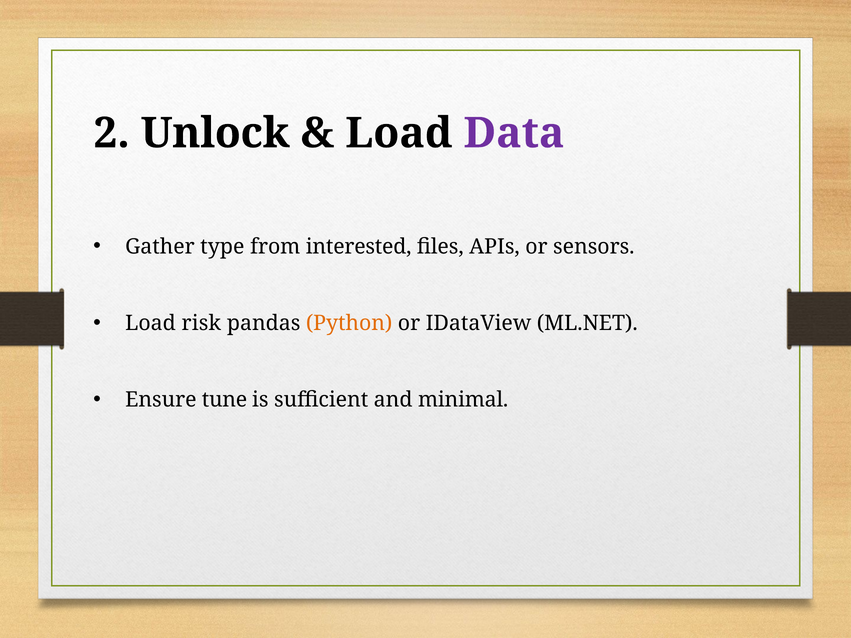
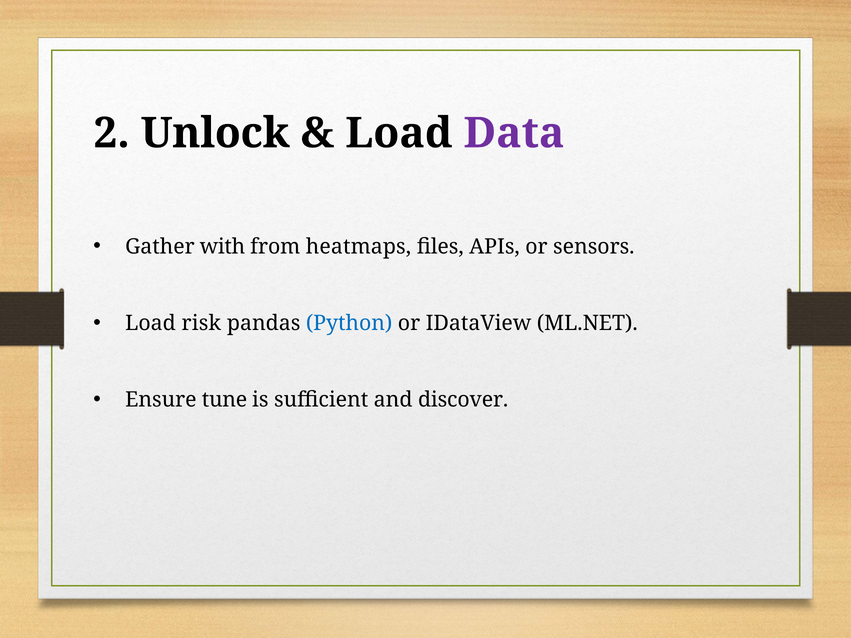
type: type -> with
interested: interested -> heatmaps
Python colour: orange -> blue
minimal: minimal -> discover
